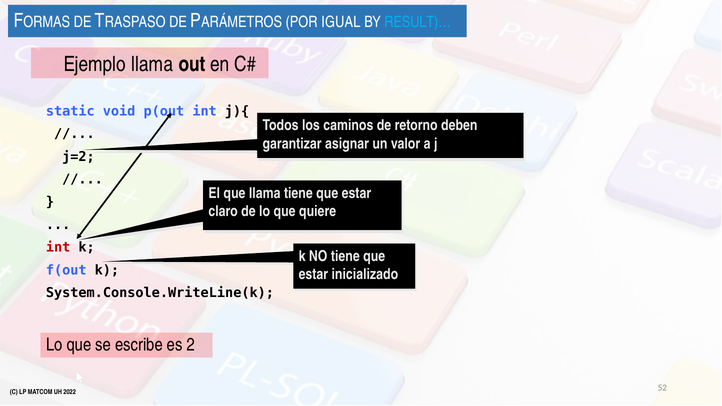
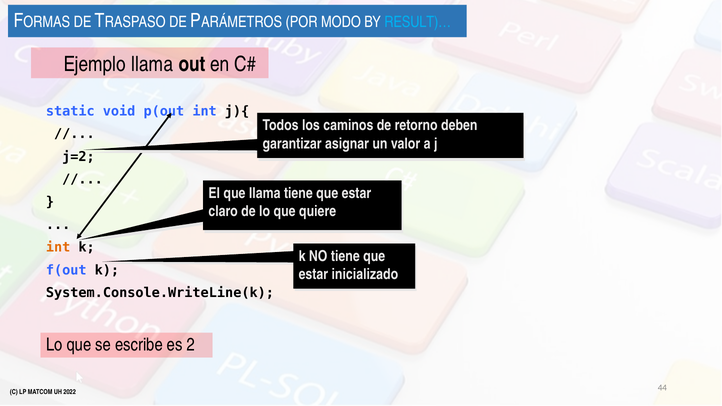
IGUAL: IGUAL -> MODO
int at (58, 248) colour: red -> orange
52: 52 -> 44
